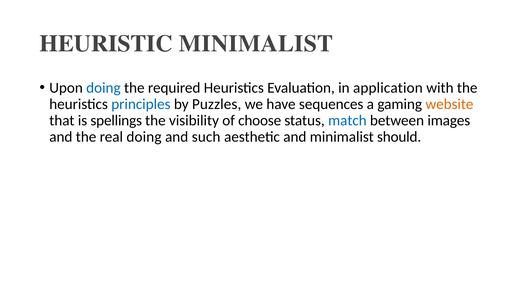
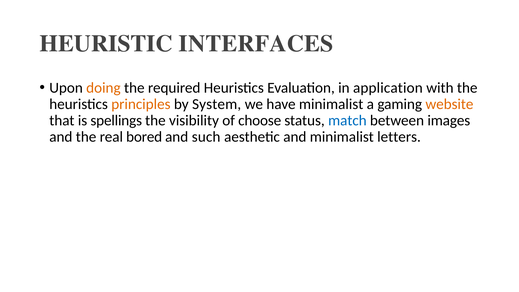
HEURISTIC MINIMALIST: MINIMALIST -> INTERFACES
doing at (103, 88) colour: blue -> orange
principles colour: blue -> orange
Puzzles: Puzzles -> System
have sequences: sequences -> minimalist
real doing: doing -> bored
should: should -> letters
